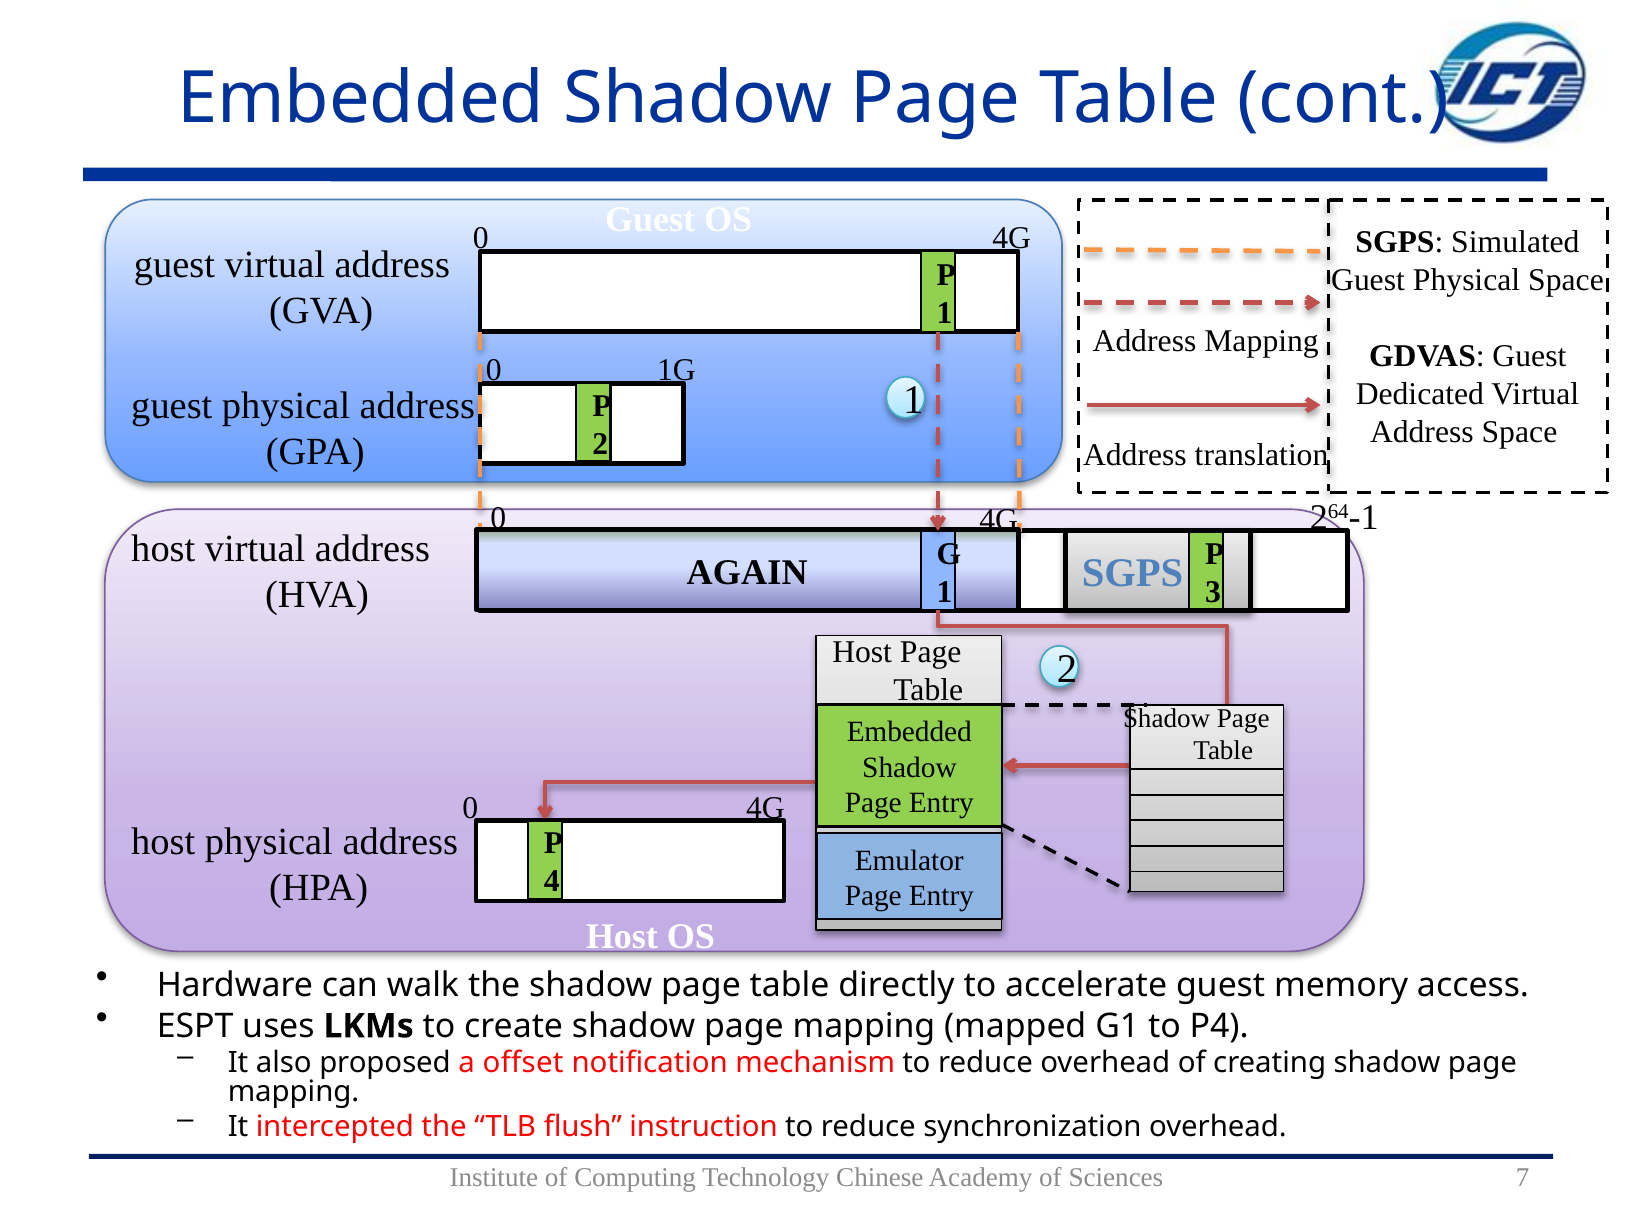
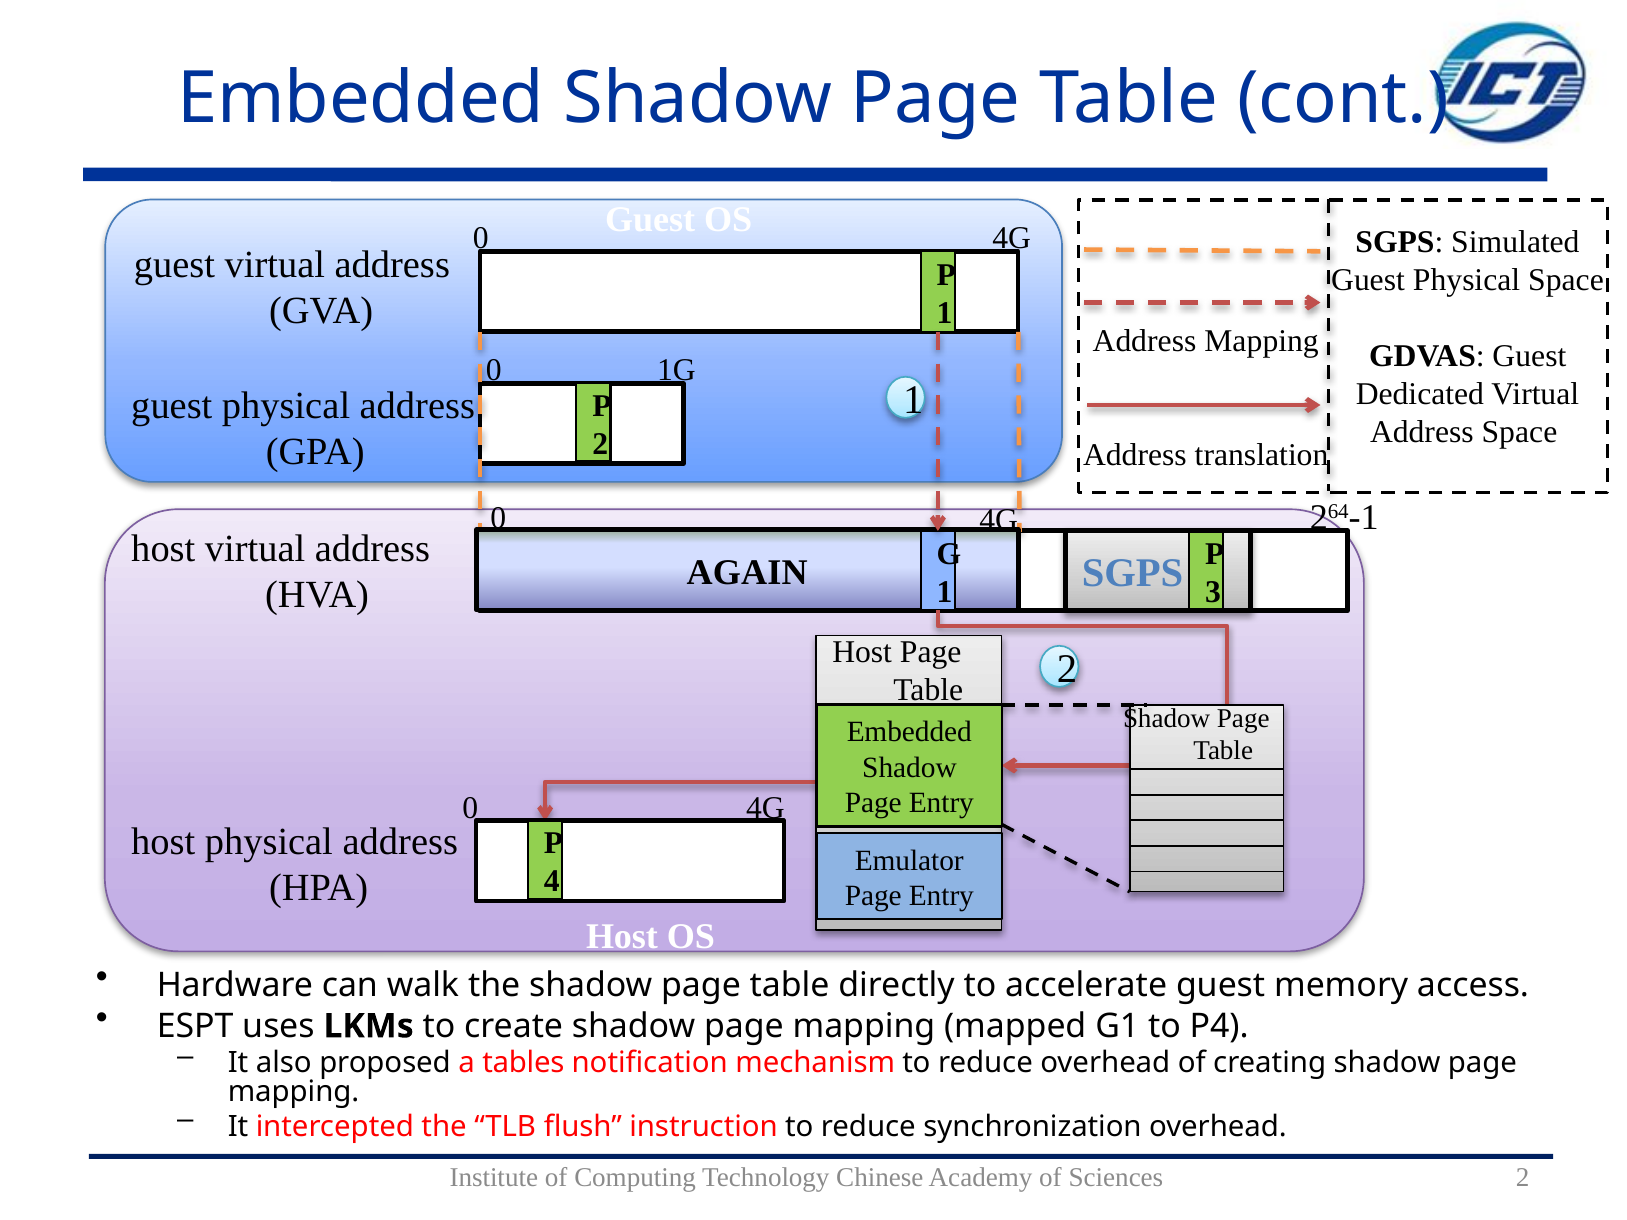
offset: offset -> tables
Sciences 7: 7 -> 2
